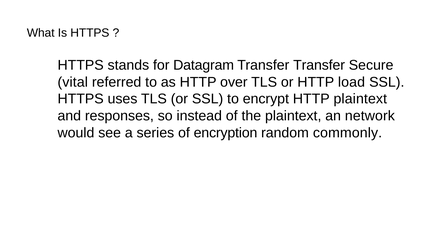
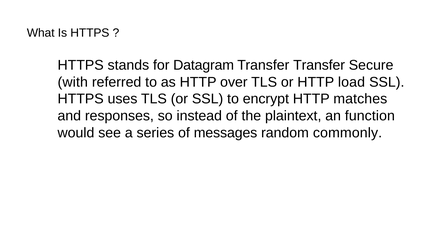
vital: vital -> with
HTTP plaintext: plaintext -> matches
network: network -> function
encryption: encryption -> messages
